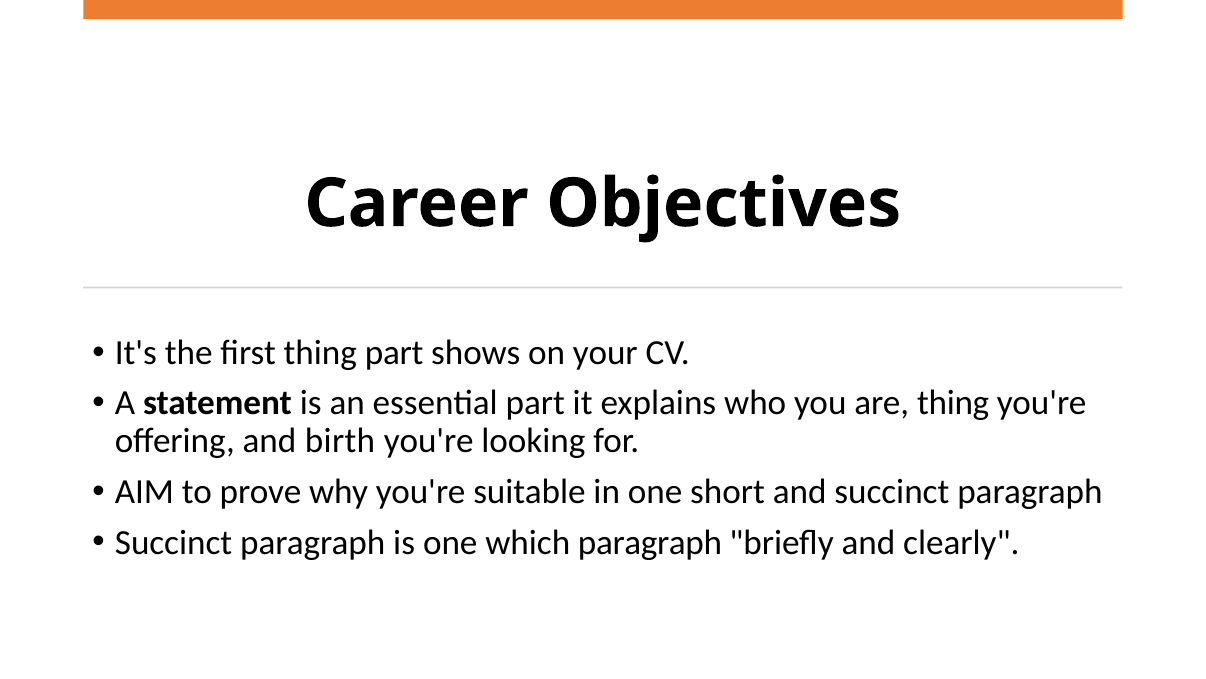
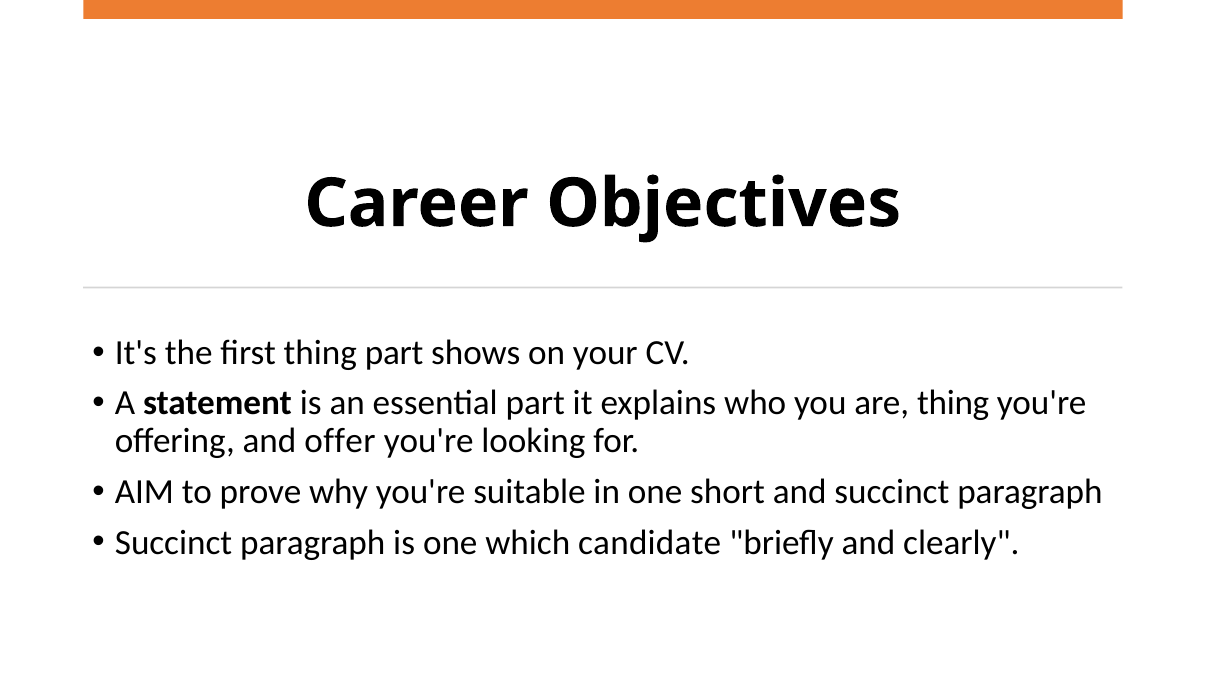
birth: birth -> offer
which paragraph: paragraph -> candidate
